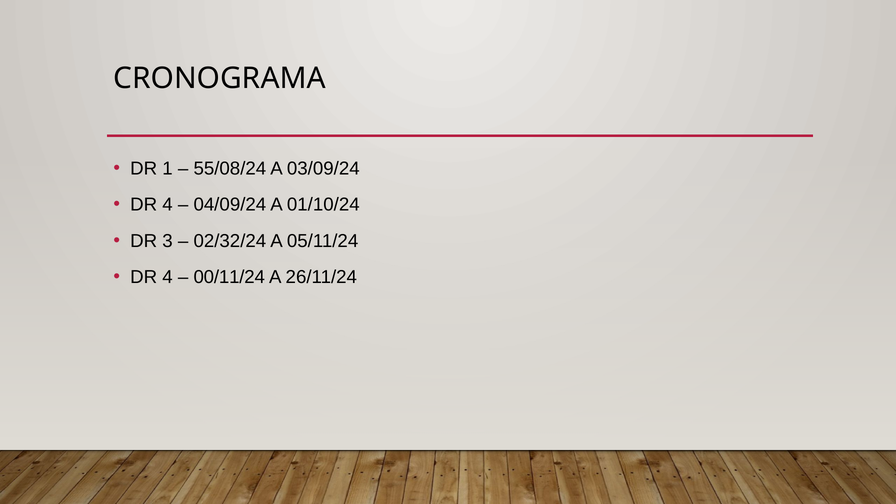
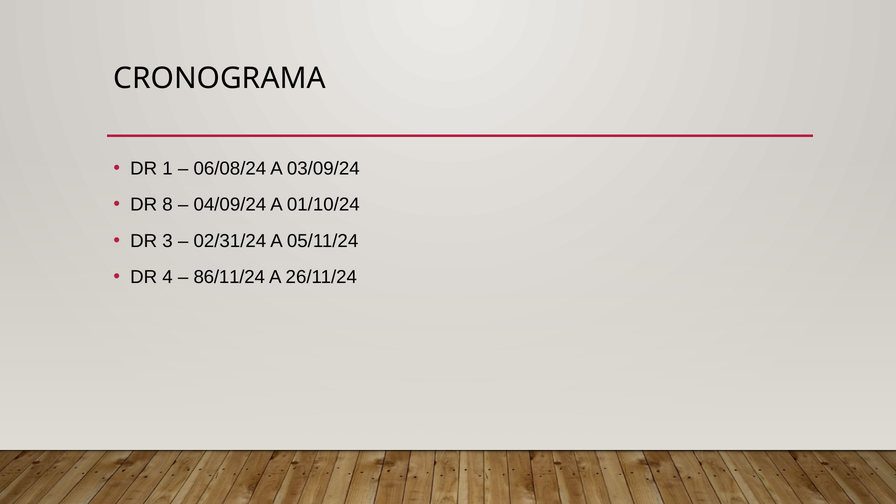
55/08/24: 55/08/24 -> 06/08/24
4 at (168, 205): 4 -> 8
02/32/24: 02/32/24 -> 02/31/24
00/11/24: 00/11/24 -> 86/11/24
